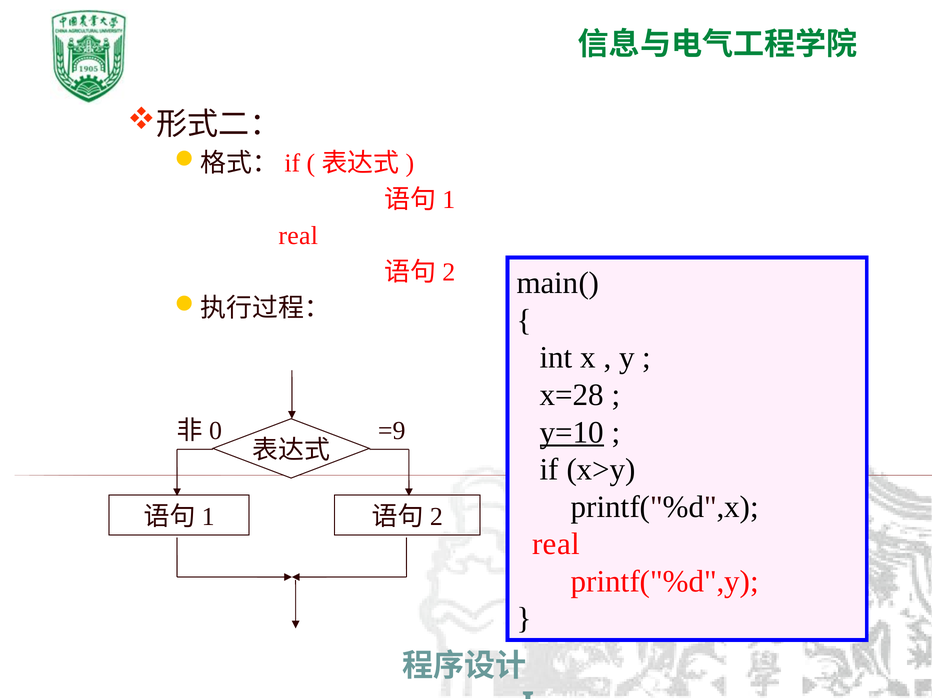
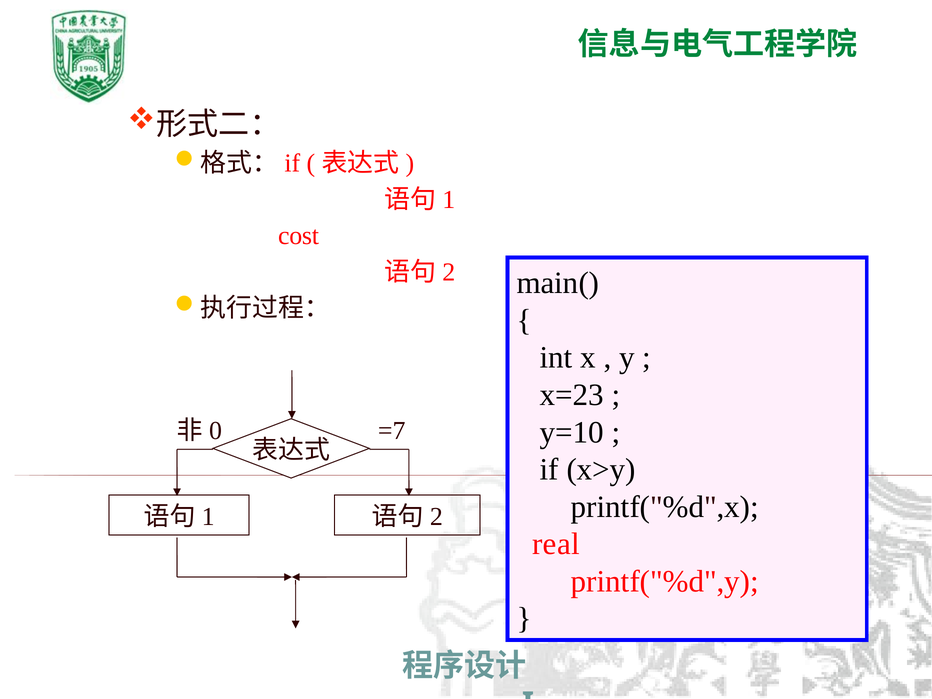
real at (298, 236): real -> cost
x=28: x=28 -> x=23
y=10 underline: present -> none
=9: =9 -> =7
